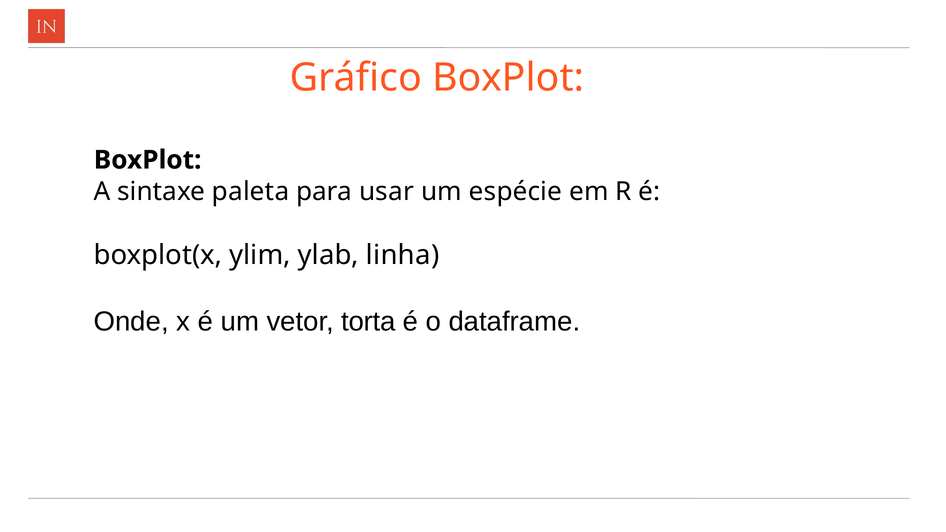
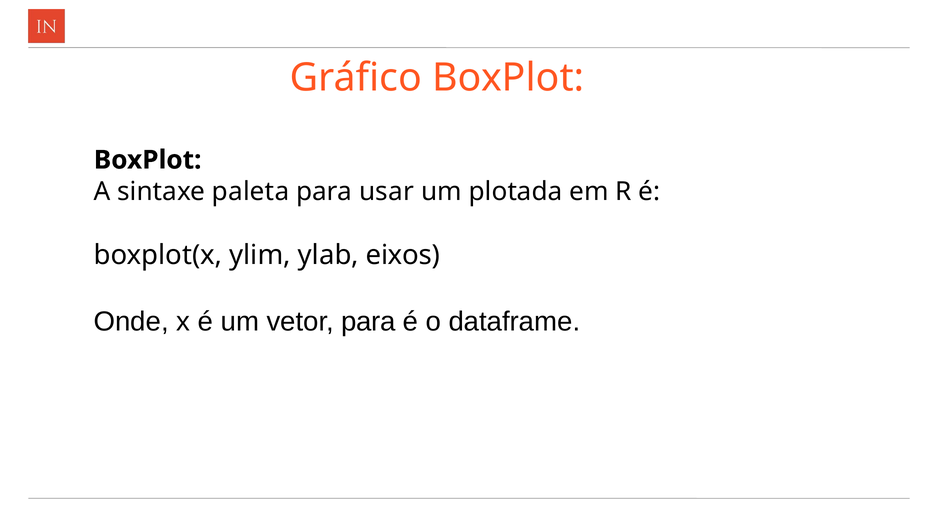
espécie: espécie -> plotada
linha: linha -> eixos
vetor torta: torta -> para
